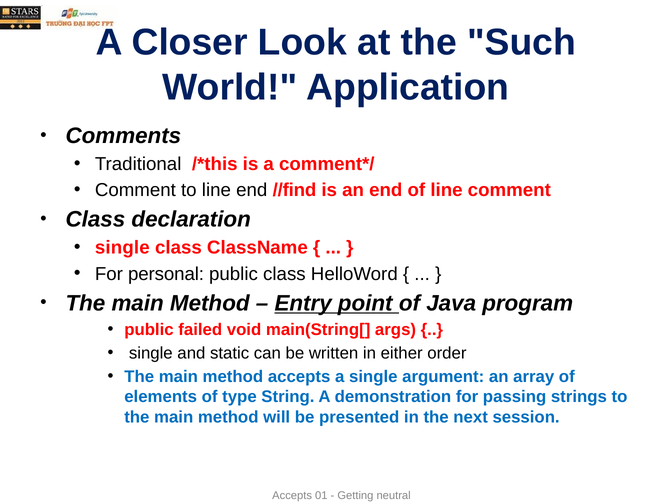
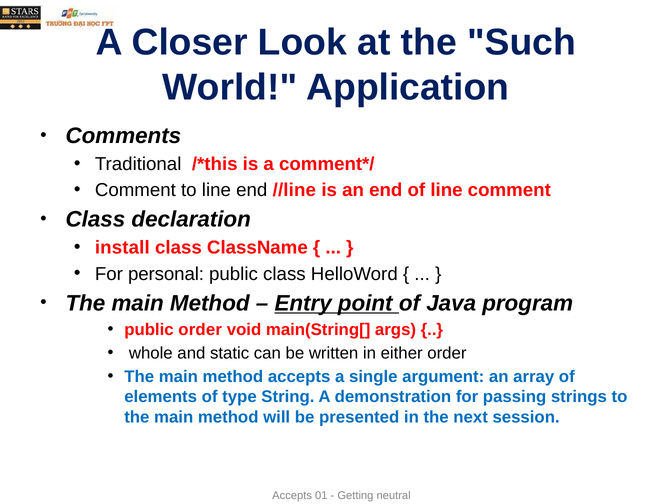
//find: //find -> //line
single at (122, 248): single -> install
public failed: failed -> order
single at (151, 353): single -> whole
